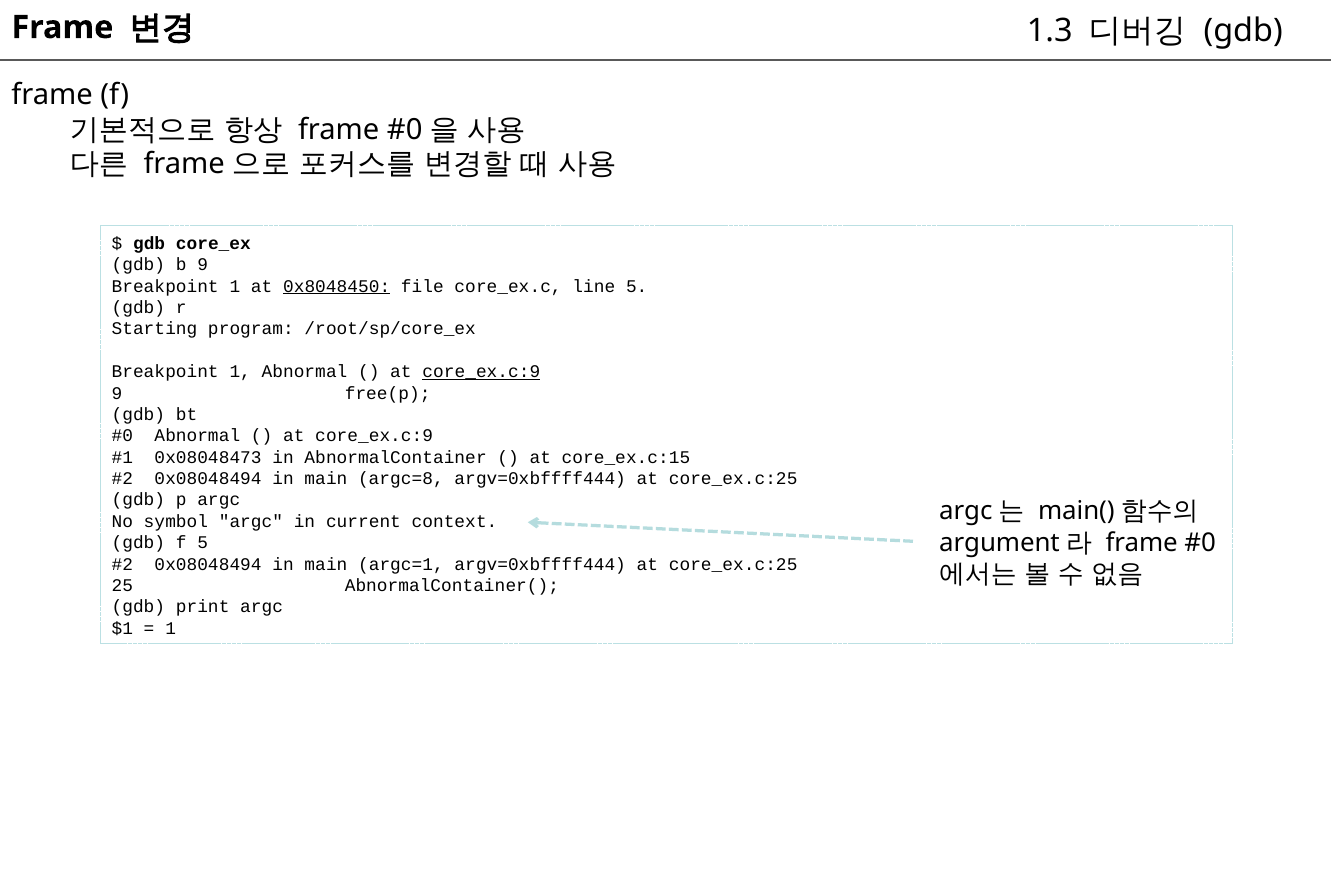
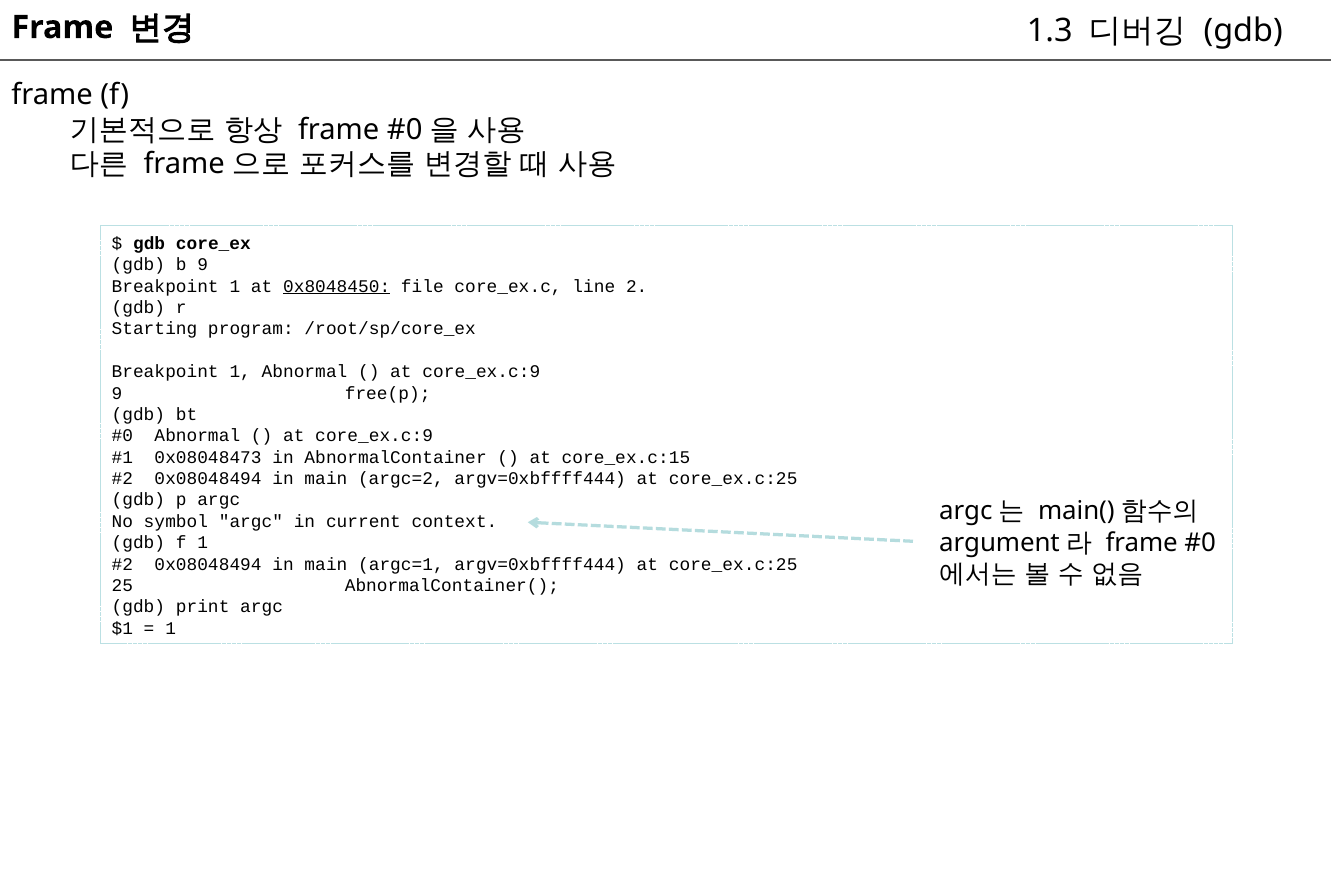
line 5: 5 -> 2
core_ex.c:9 at (481, 372) underline: present -> none
argc=8: argc=8 -> argc=2
f 5: 5 -> 1
